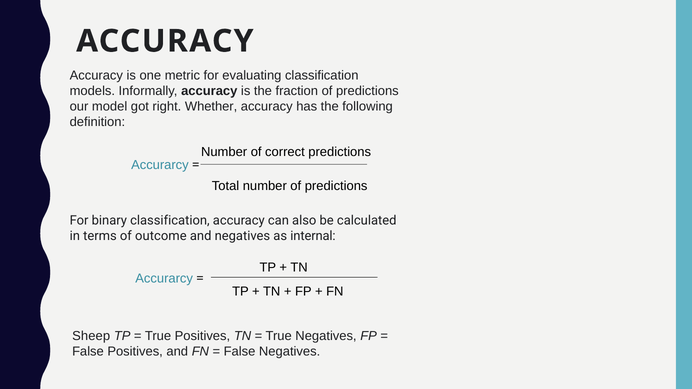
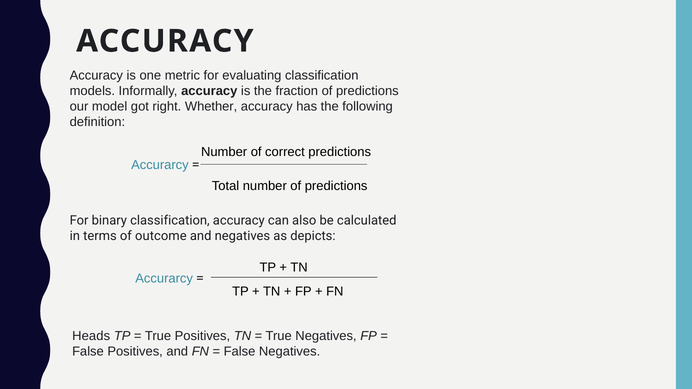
internal: internal -> depicts
Sheep: Sheep -> Heads
